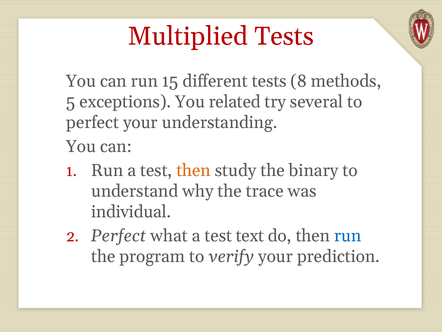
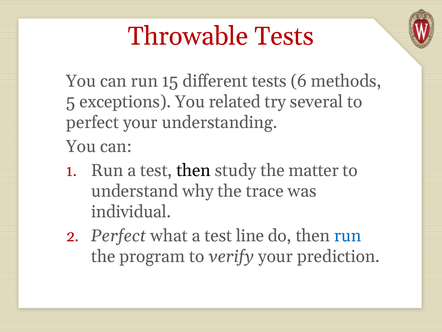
Multiplied: Multiplied -> Throwable
8: 8 -> 6
then at (194, 170) colour: orange -> black
binary: binary -> matter
text: text -> line
